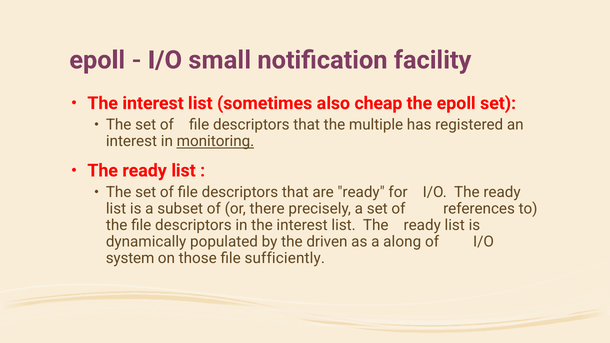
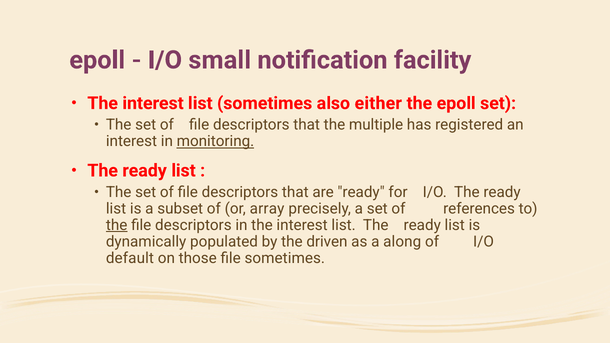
cheap: cheap -> either
there: there -> array
the at (117, 225) underline: none -> present
system: system -> default
file sufficiently: sufficiently -> sometimes
